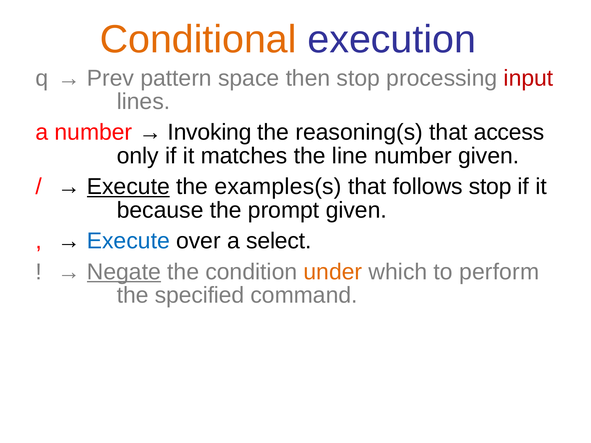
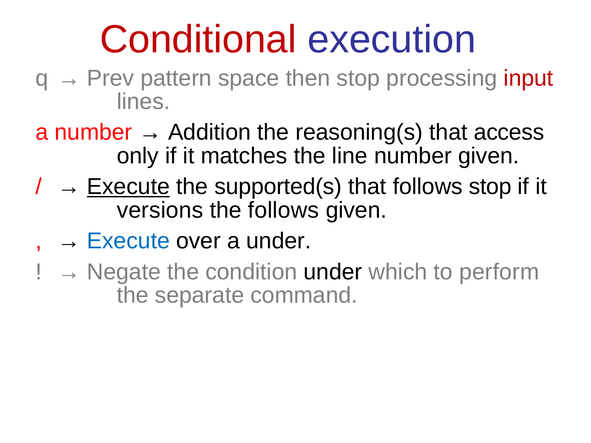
Conditional colour: orange -> red
Invoking: Invoking -> Addition
examples(s: examples(s -> supported(s
because: because -> versions
the prompt: prompt -> follows
a select: select -> under
Negate underline: present -> none
under at (333, 272) colour: orange -> black
specified: specified -> separate
